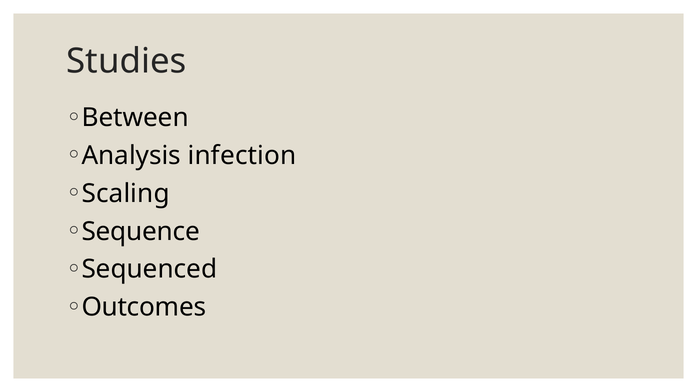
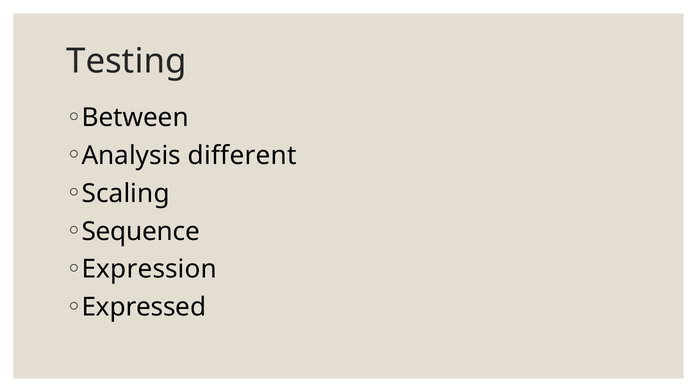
Studies: Studies -> Testing
infection: infection -> different
Sequenced: Sequenced -> Expression
Outcomes: Outcomes -> Expressed
